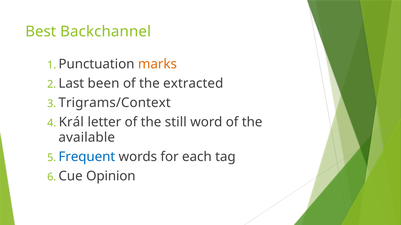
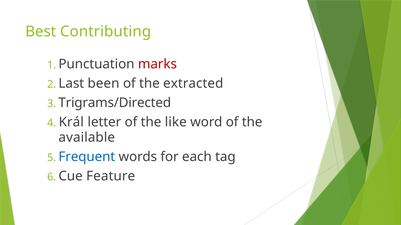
Backchannel: Backchannel -> Contributing
marks colour: orange -> red
Trigrams/Context: Trigrams/Context -> Trigrams/Directed
still: still -> like
Opinion: Opinion -> Feature
